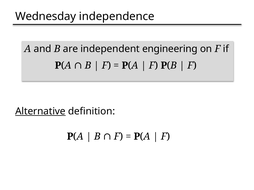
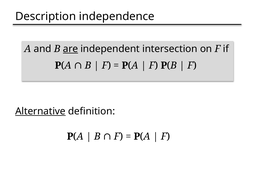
Wednesday: Wednesday -> Description
are underline: none -> present
engineering: engineering -> intersection
